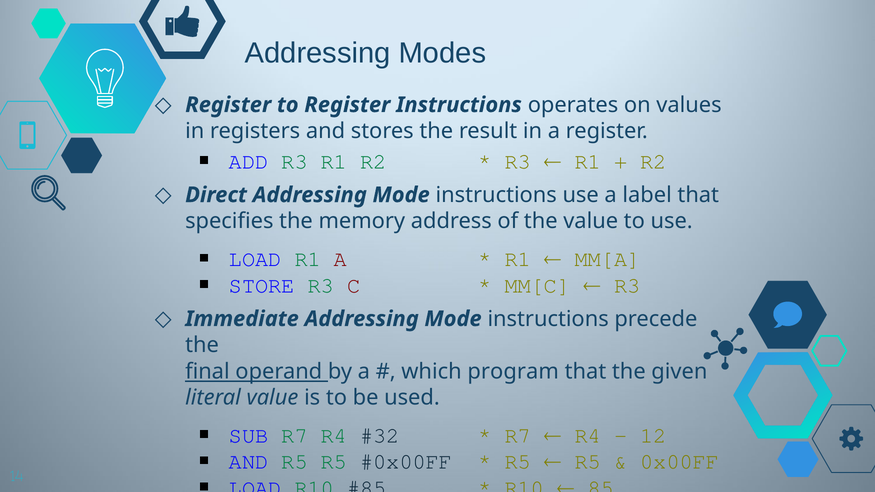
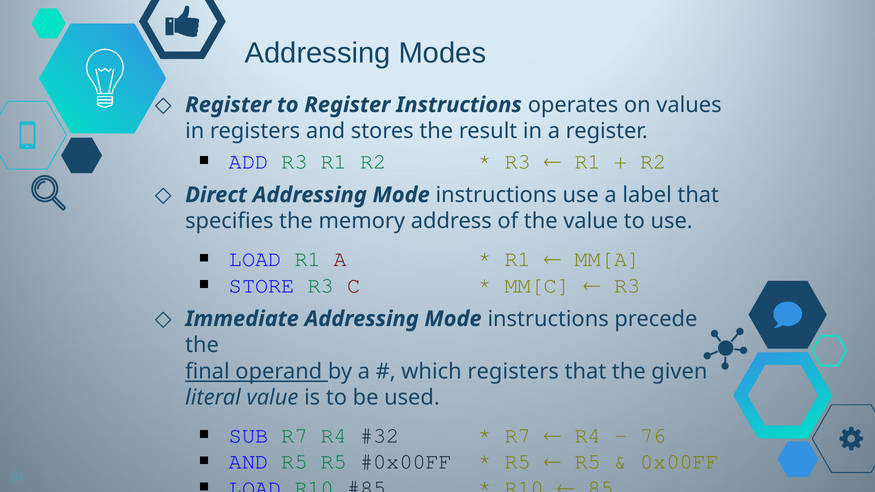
which program: program -> registers
12: 12 -> 76
